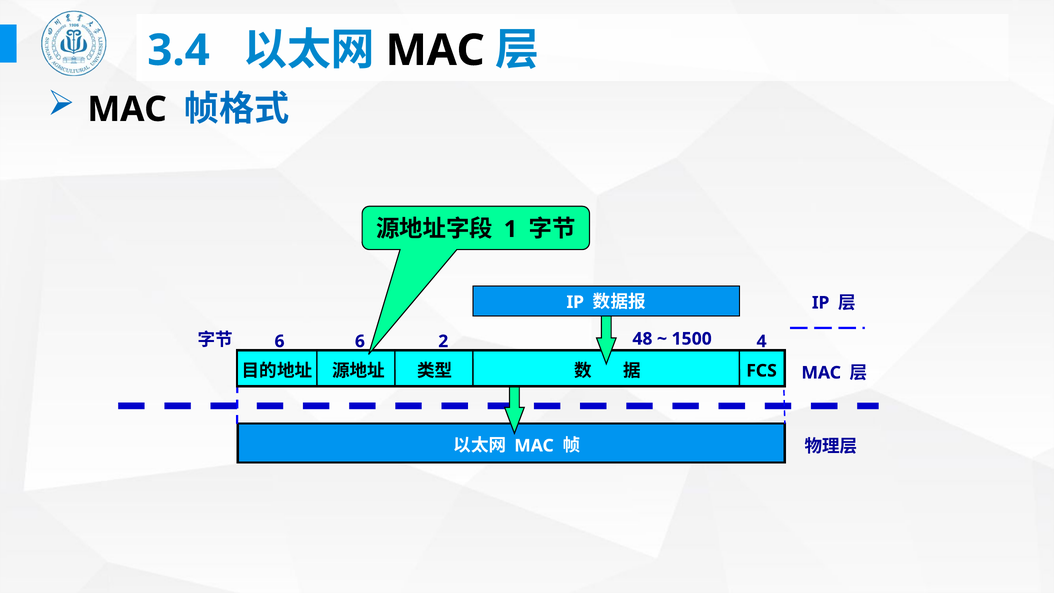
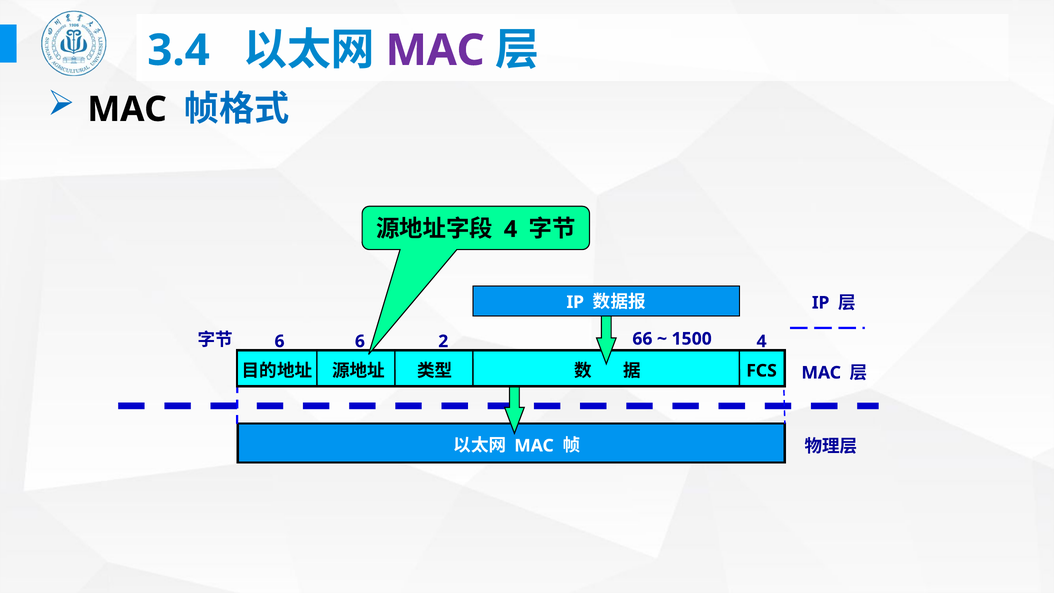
MAC at (435, 50) colour: black -> purple
1 at (510, 229): 1 -> 4
48: 48 -> 66
